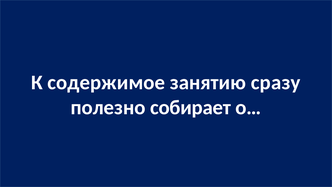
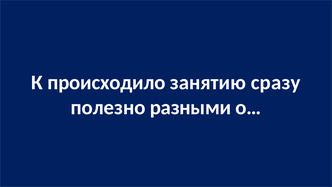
содержимое: содержимое -> происходило
собирает: собирает -> разными
